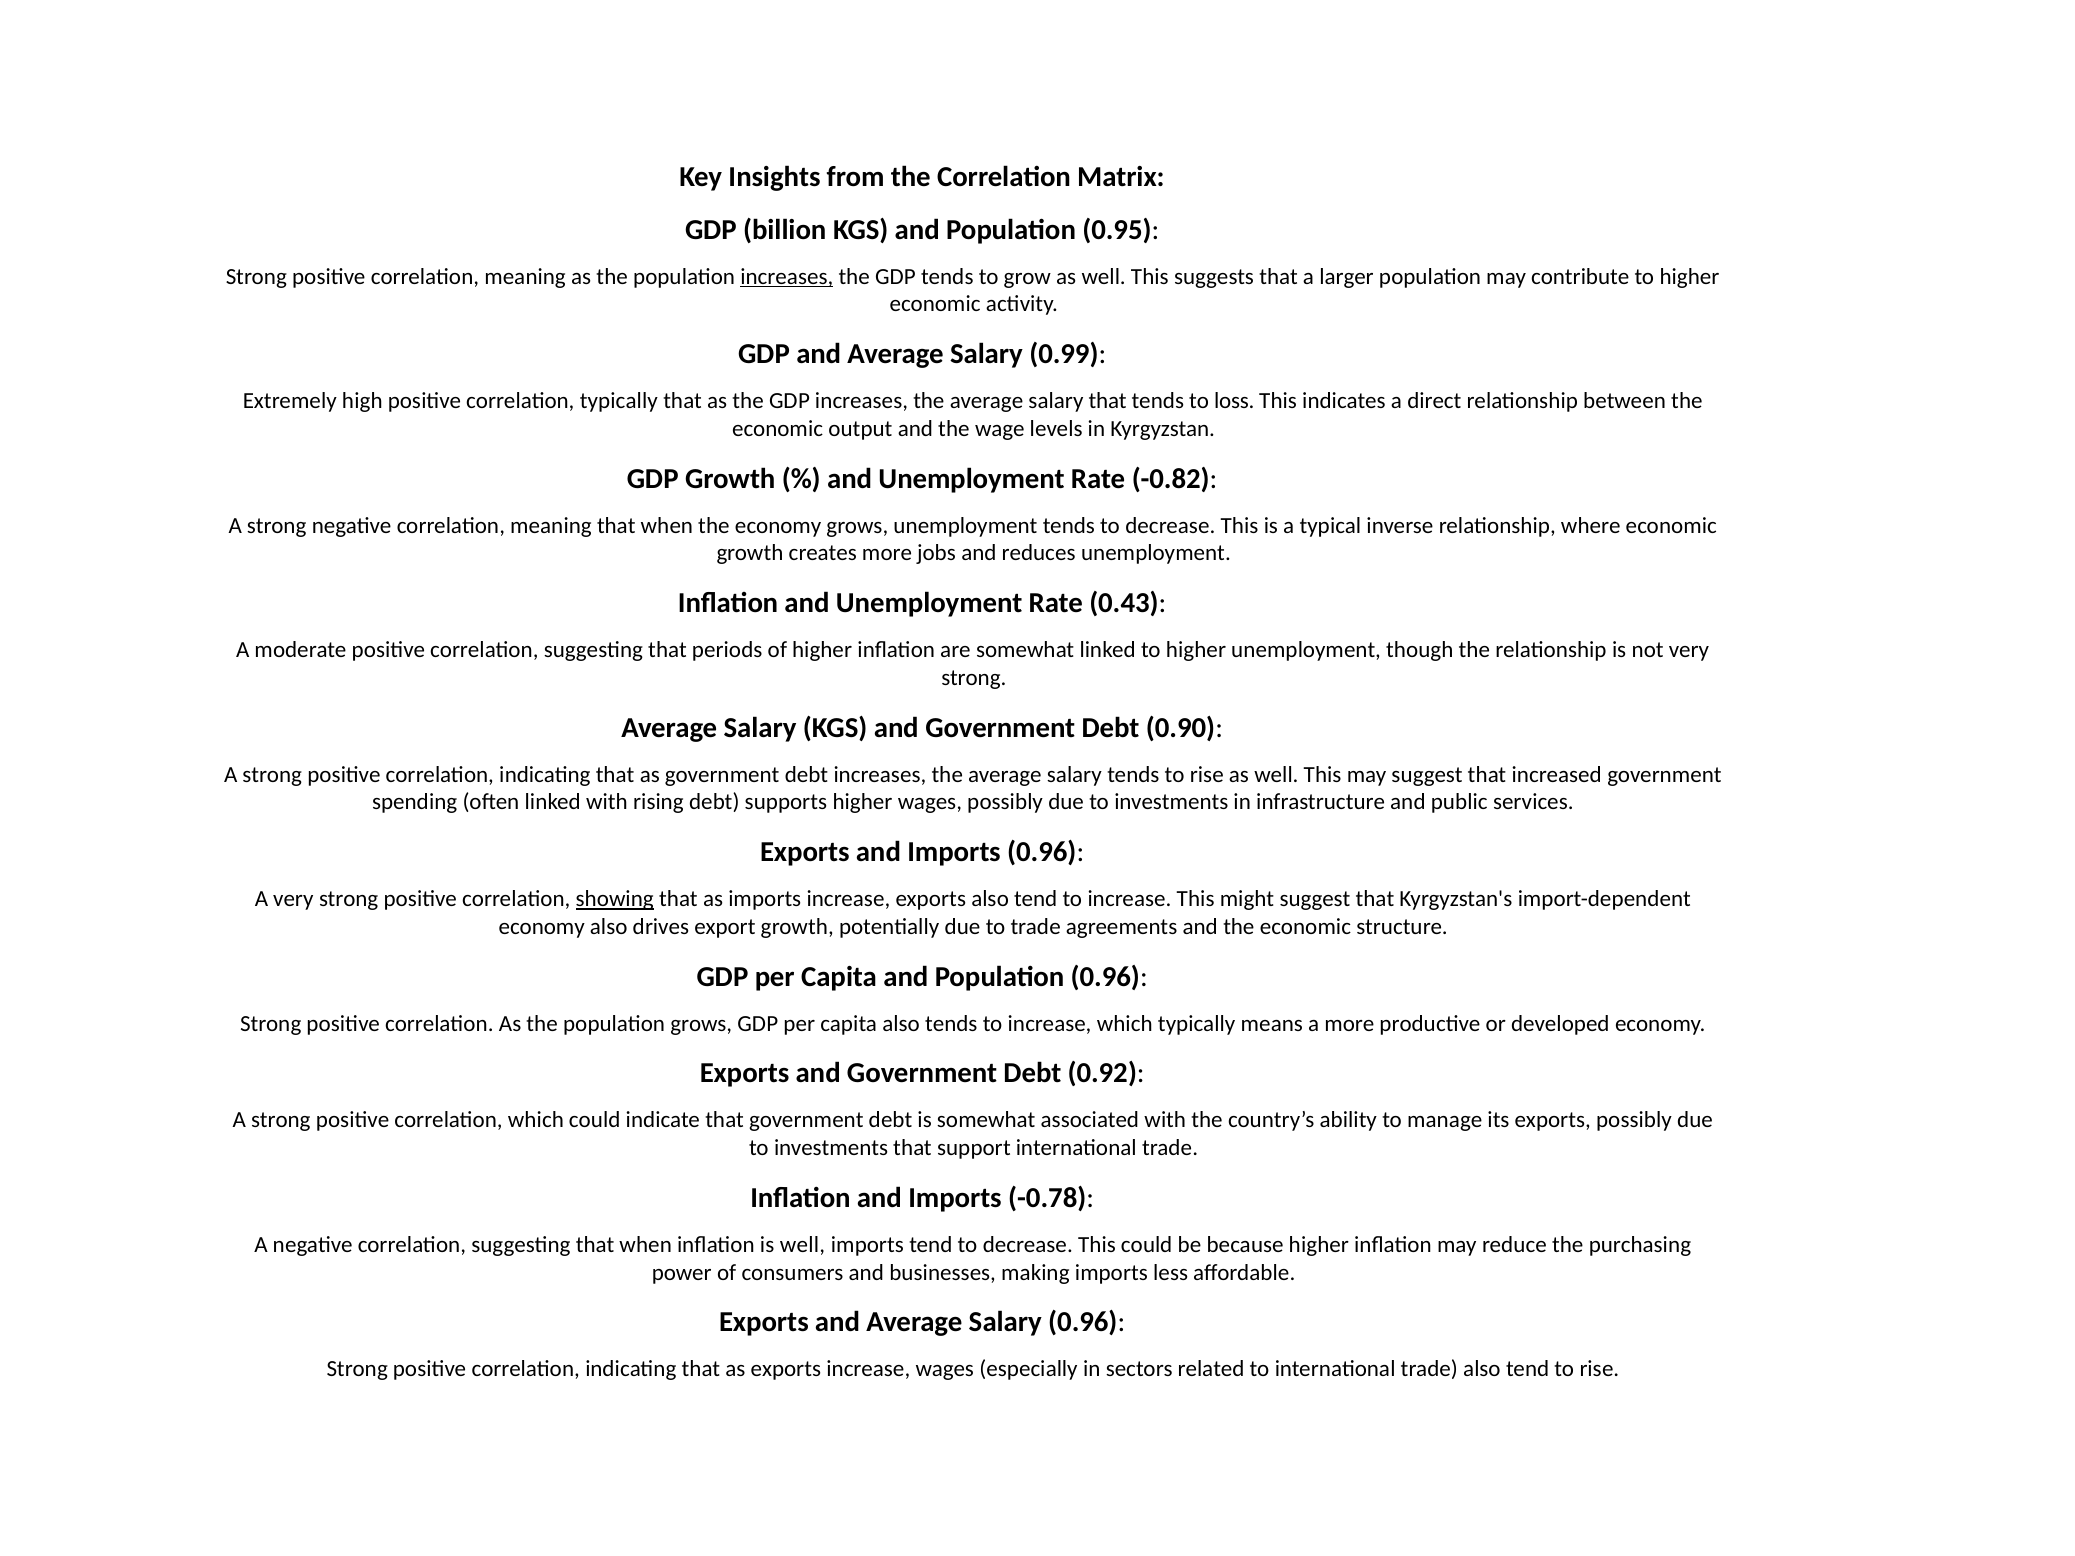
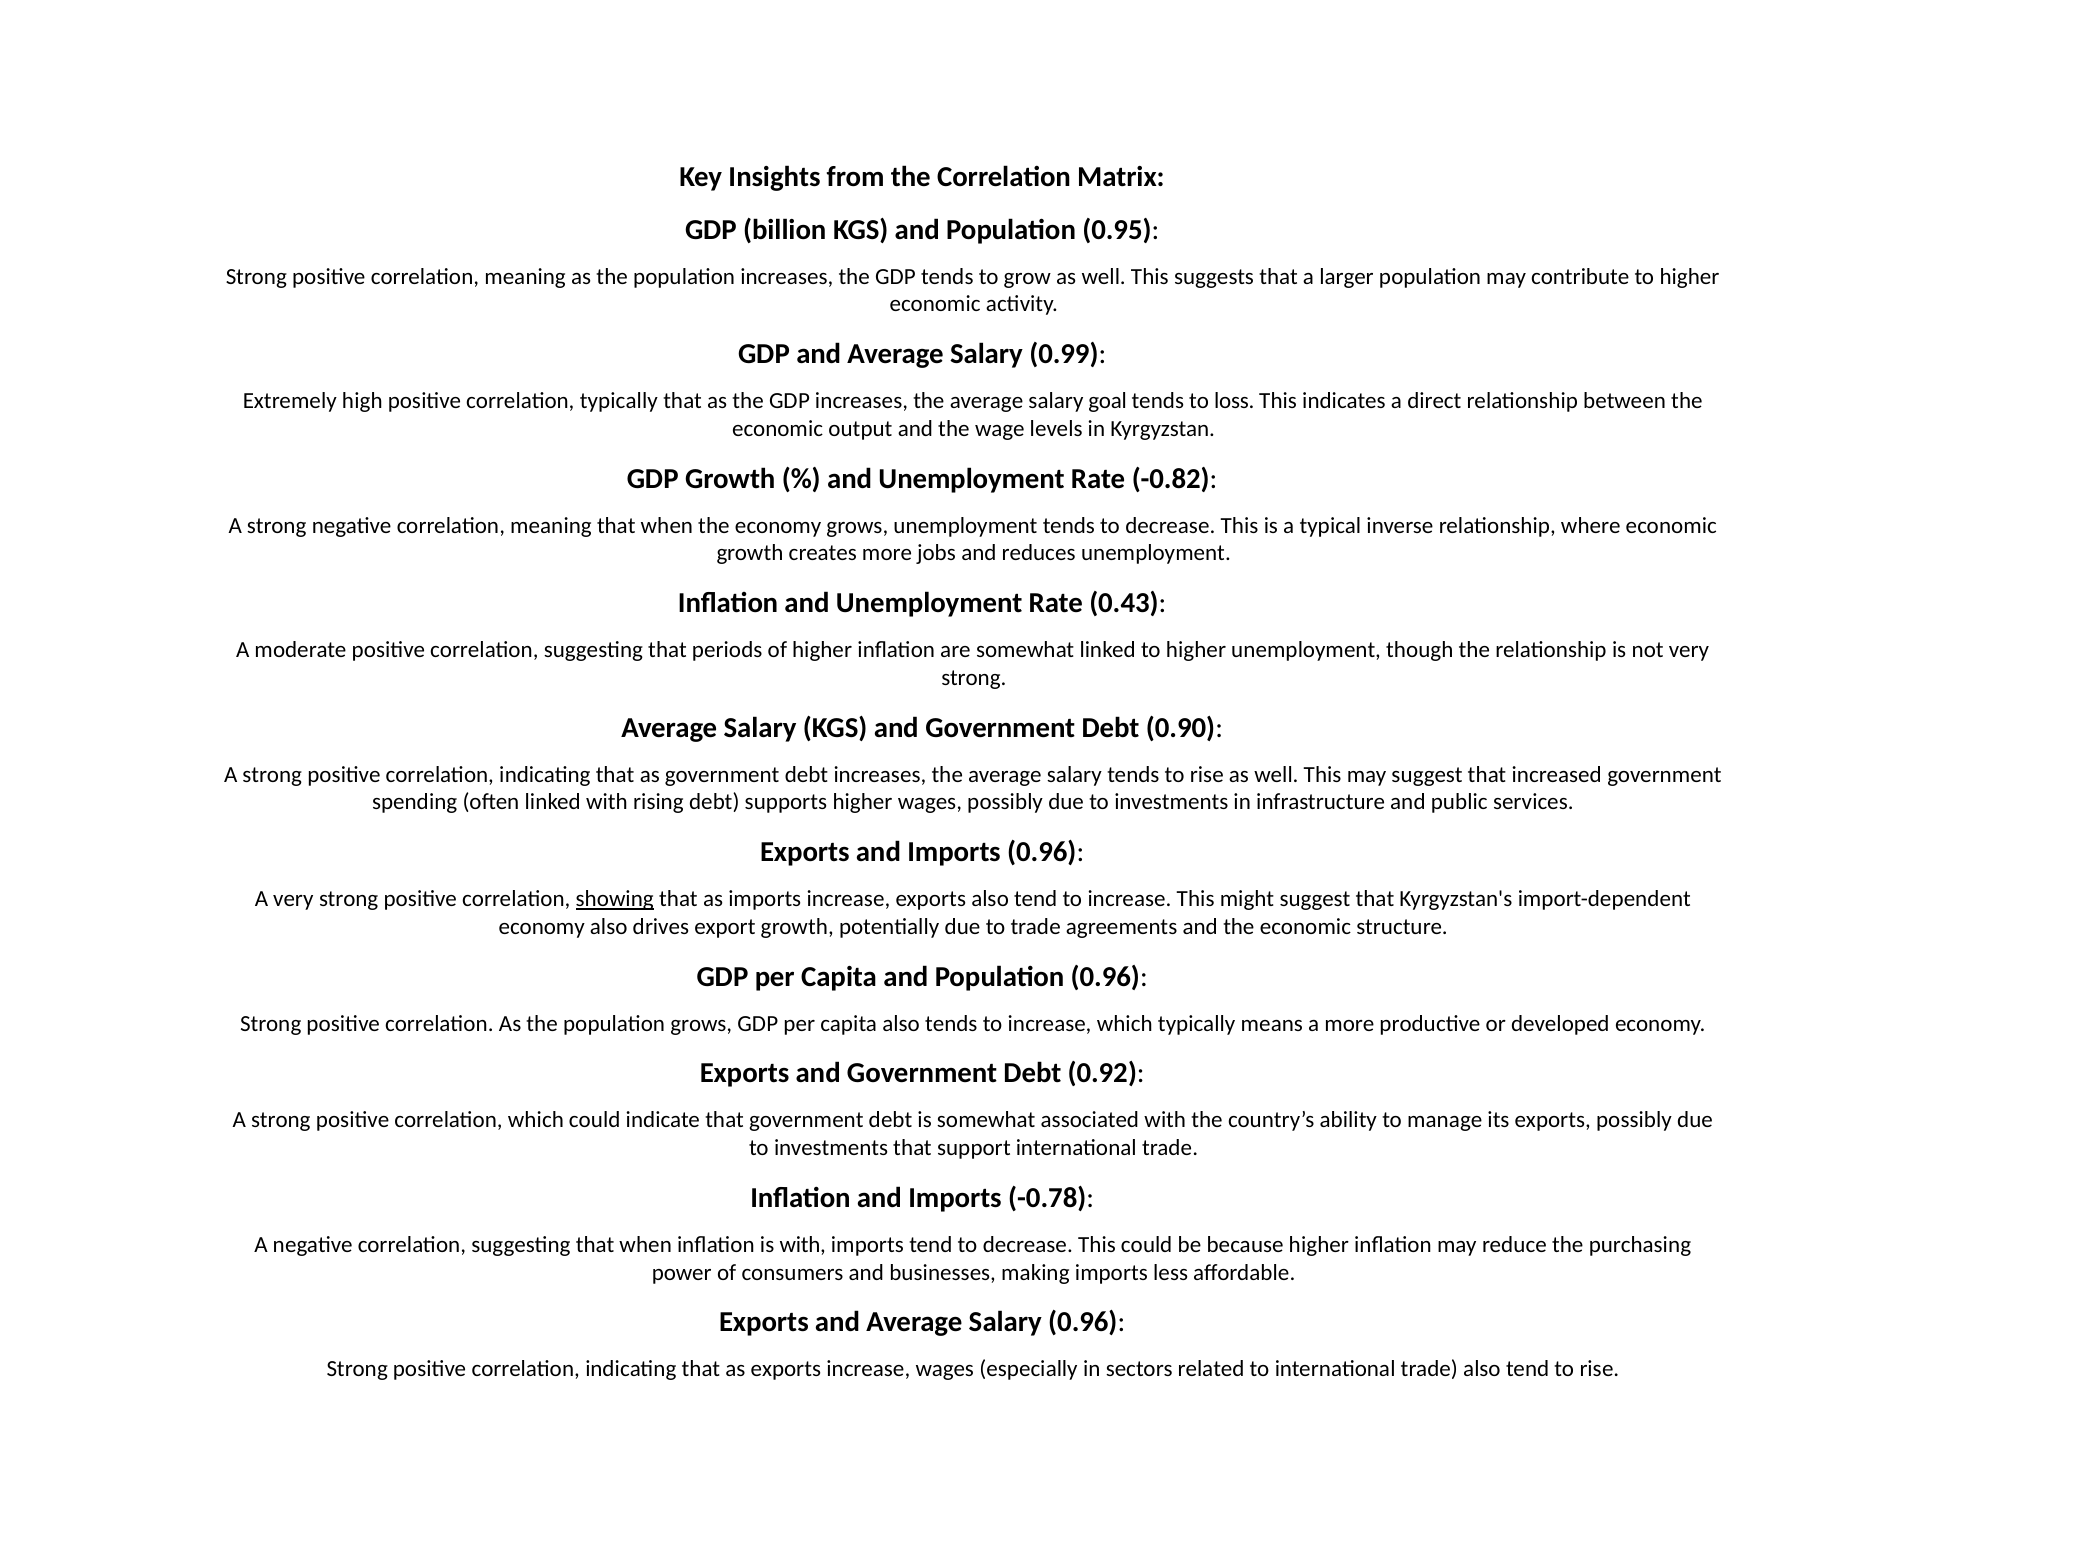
increases at (787, 277) underline: present -> none
salary that: that -> goal
is well: well -> with
